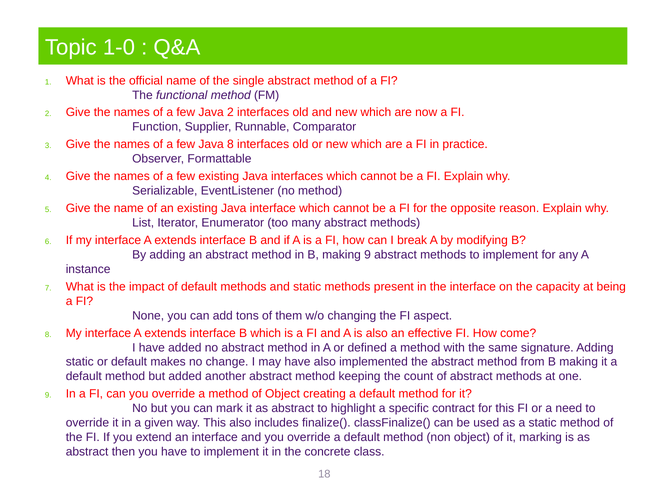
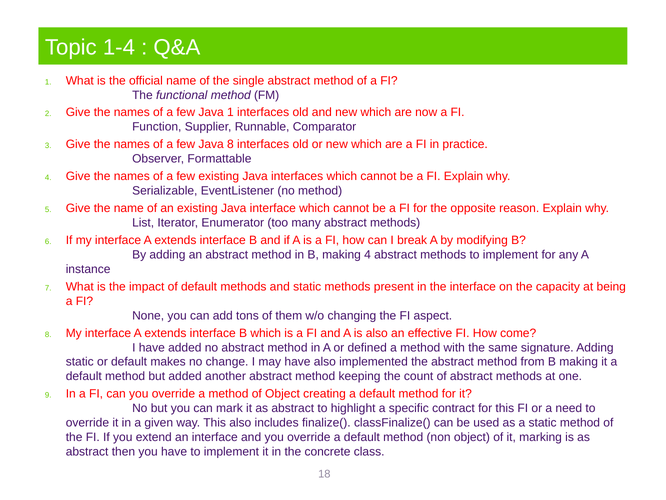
1-0: 1-0 -> 1-4
Java 2: 2 -> 1
making 9: 9 -> 4
